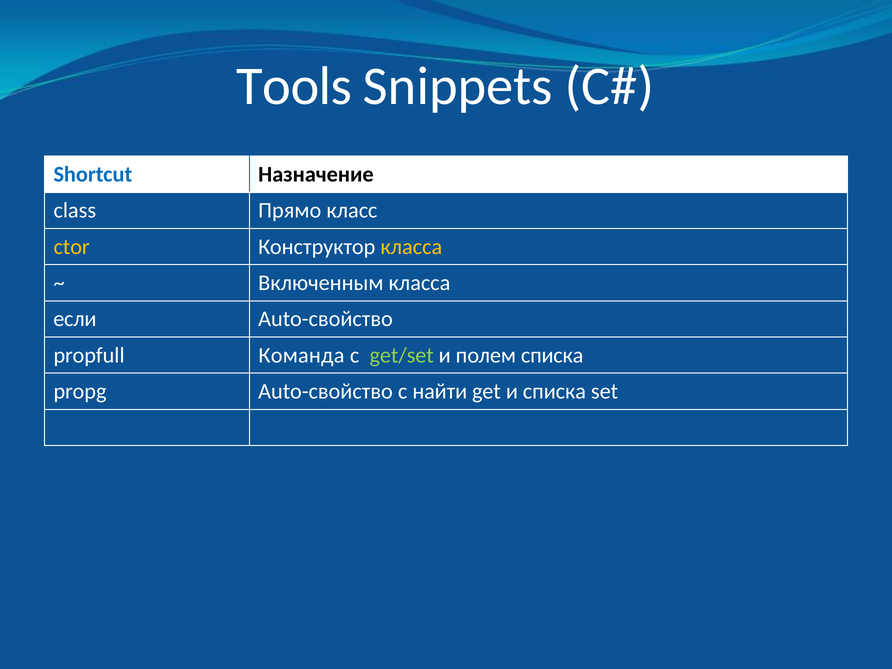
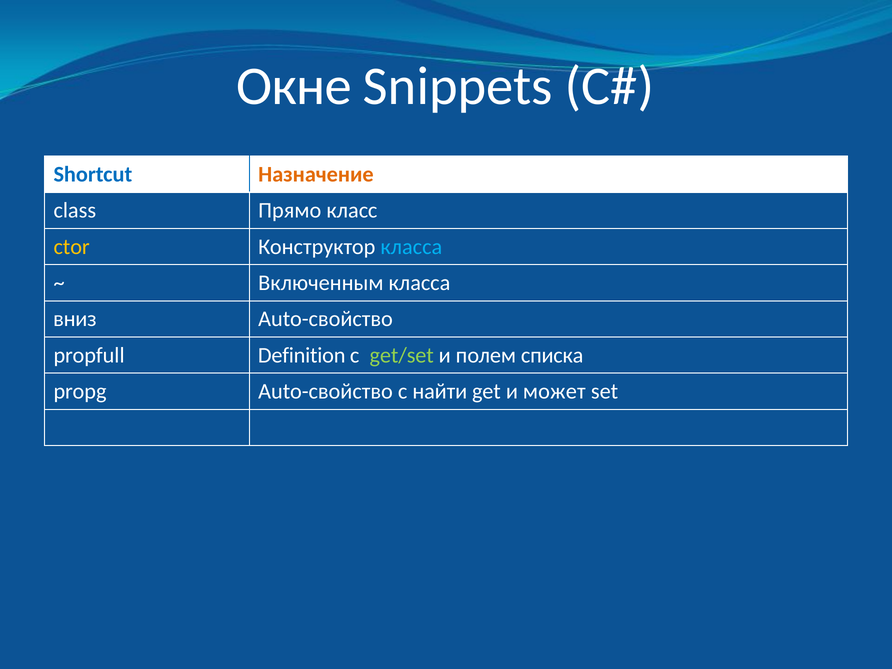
Tools: Tools -> Окне
Назначение colour: black -> orange
класса at (411, 247) colour: yellow -> light blue
если: если -> вниз
Команда: Команда -> Definition
и списка: списка -> может
